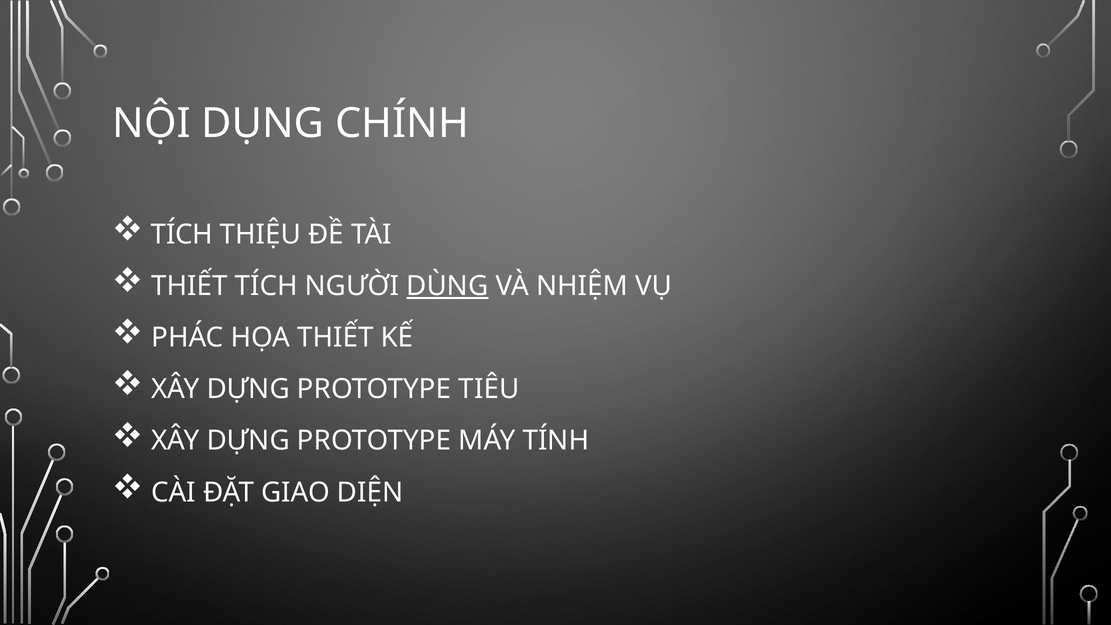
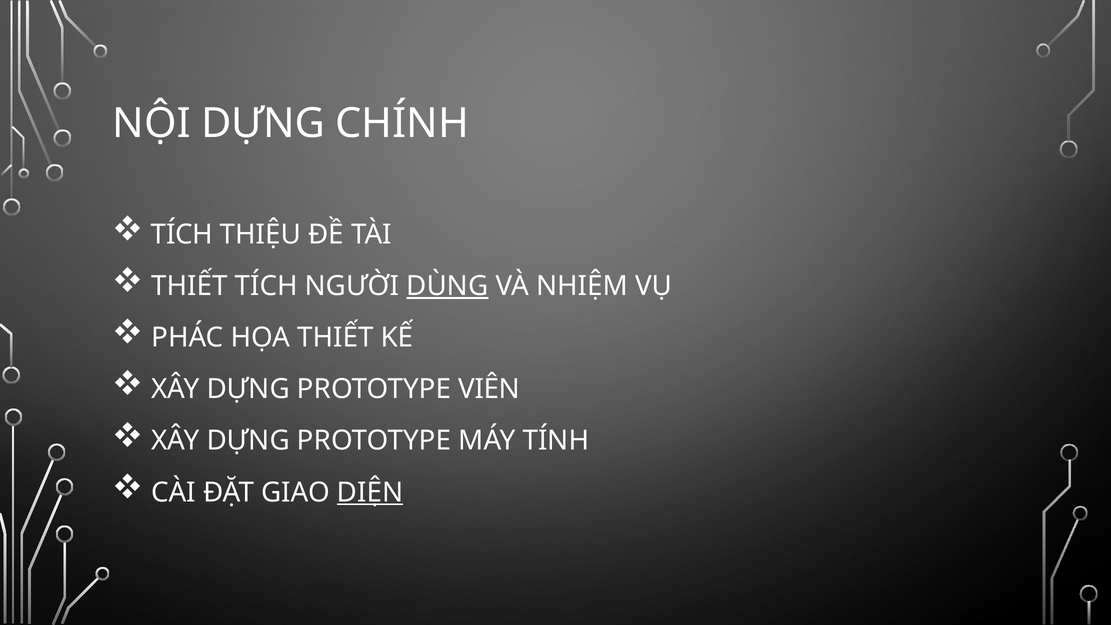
NỘI DỤNG: DỤNG -> DỰNG
TIÊU: TIÊU -> VIÊN
DIỆN underline: none -> present
